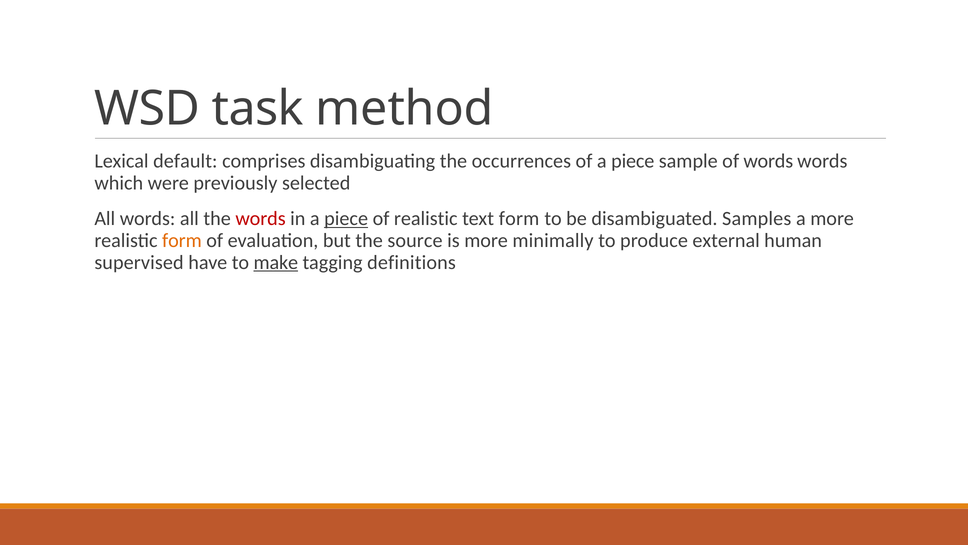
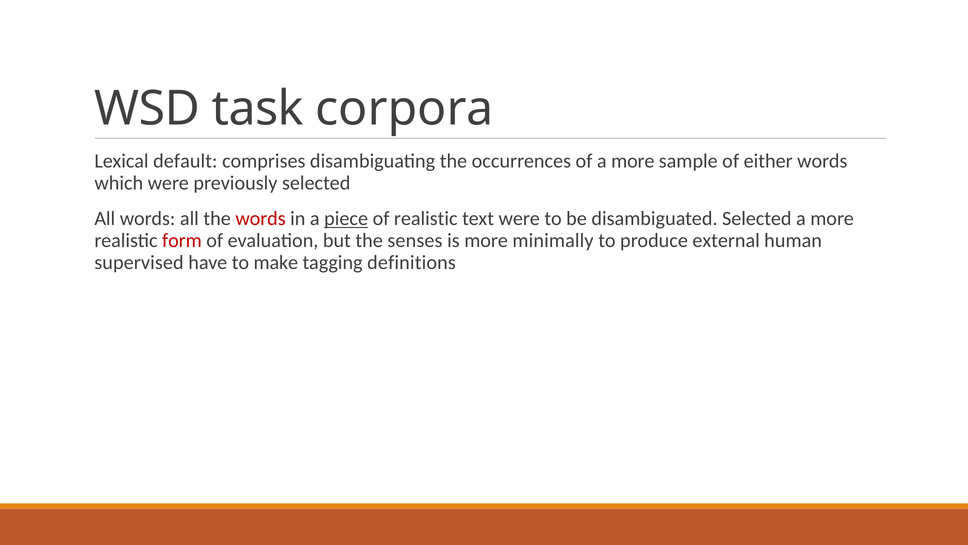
method: method -> corpora
of a piece: piece -> more
of words: words -> either
text form: form -> were
disambiguated Samples: Samples -> Selected
form at (182, 240) colour: orange -> red
source: source -> senses
make underline: present -> none
